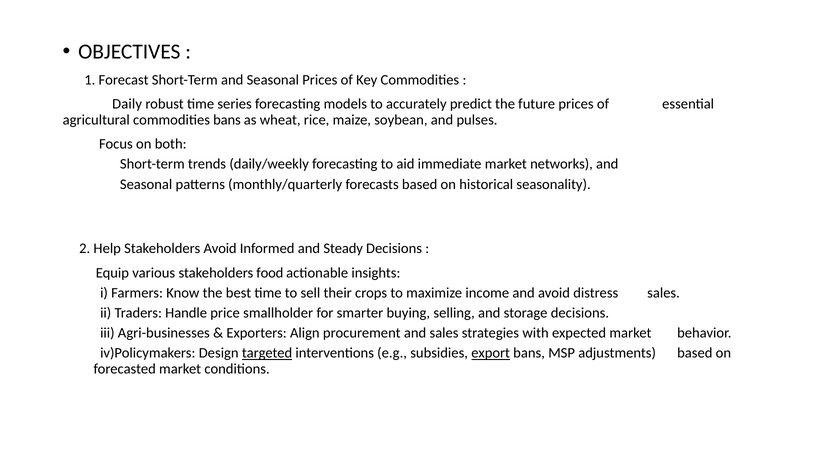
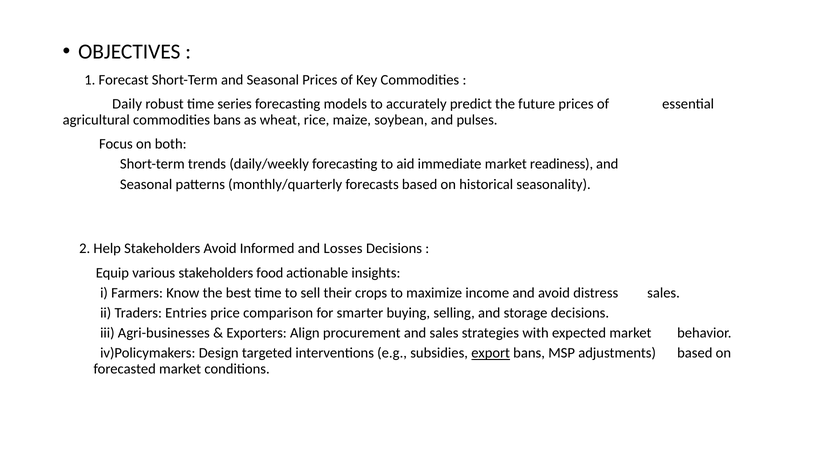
networks: networks -> readiness
Steady: Steady -> Losses
Handle: Handle -> Entries
smallholder: smallholder -> comparison
targeted underline: present -> none
